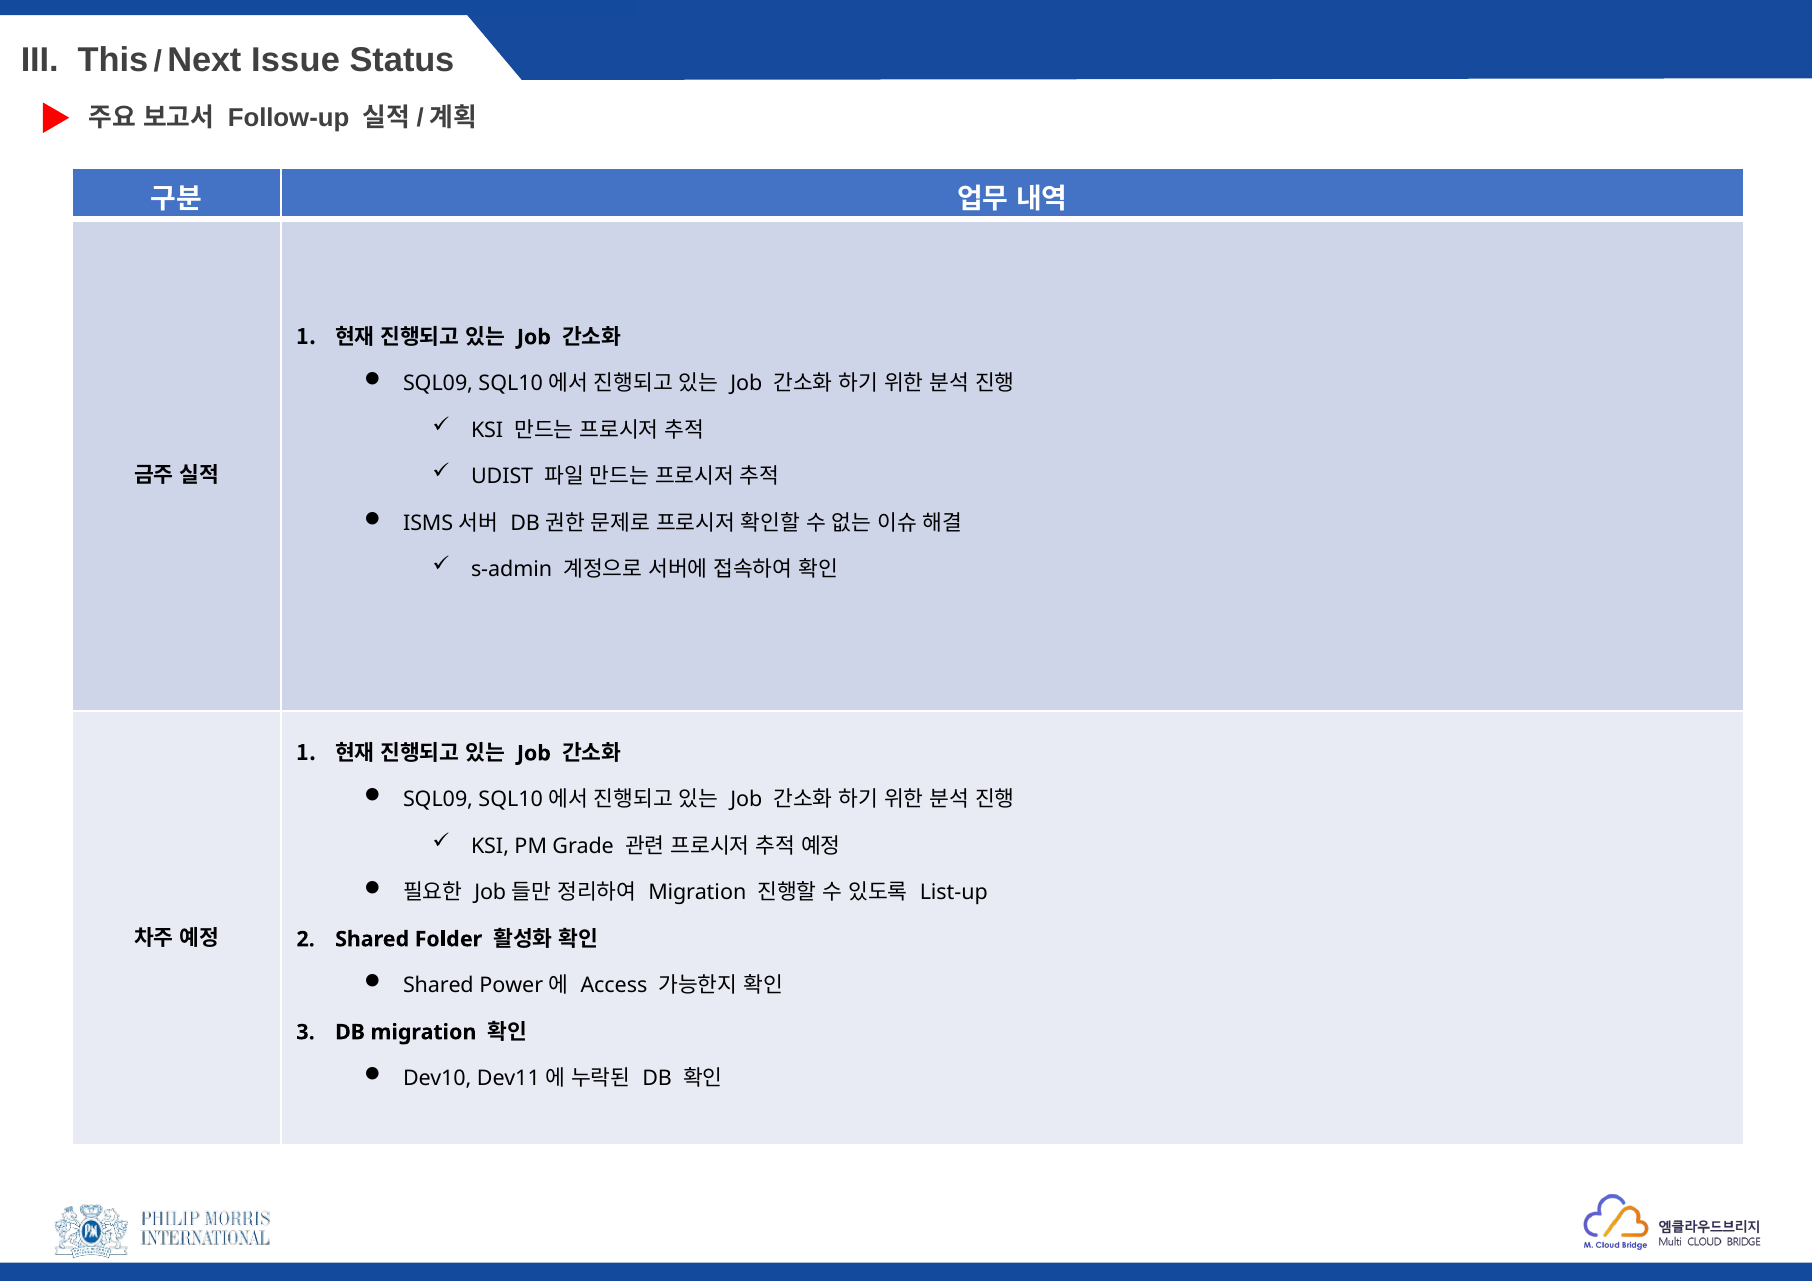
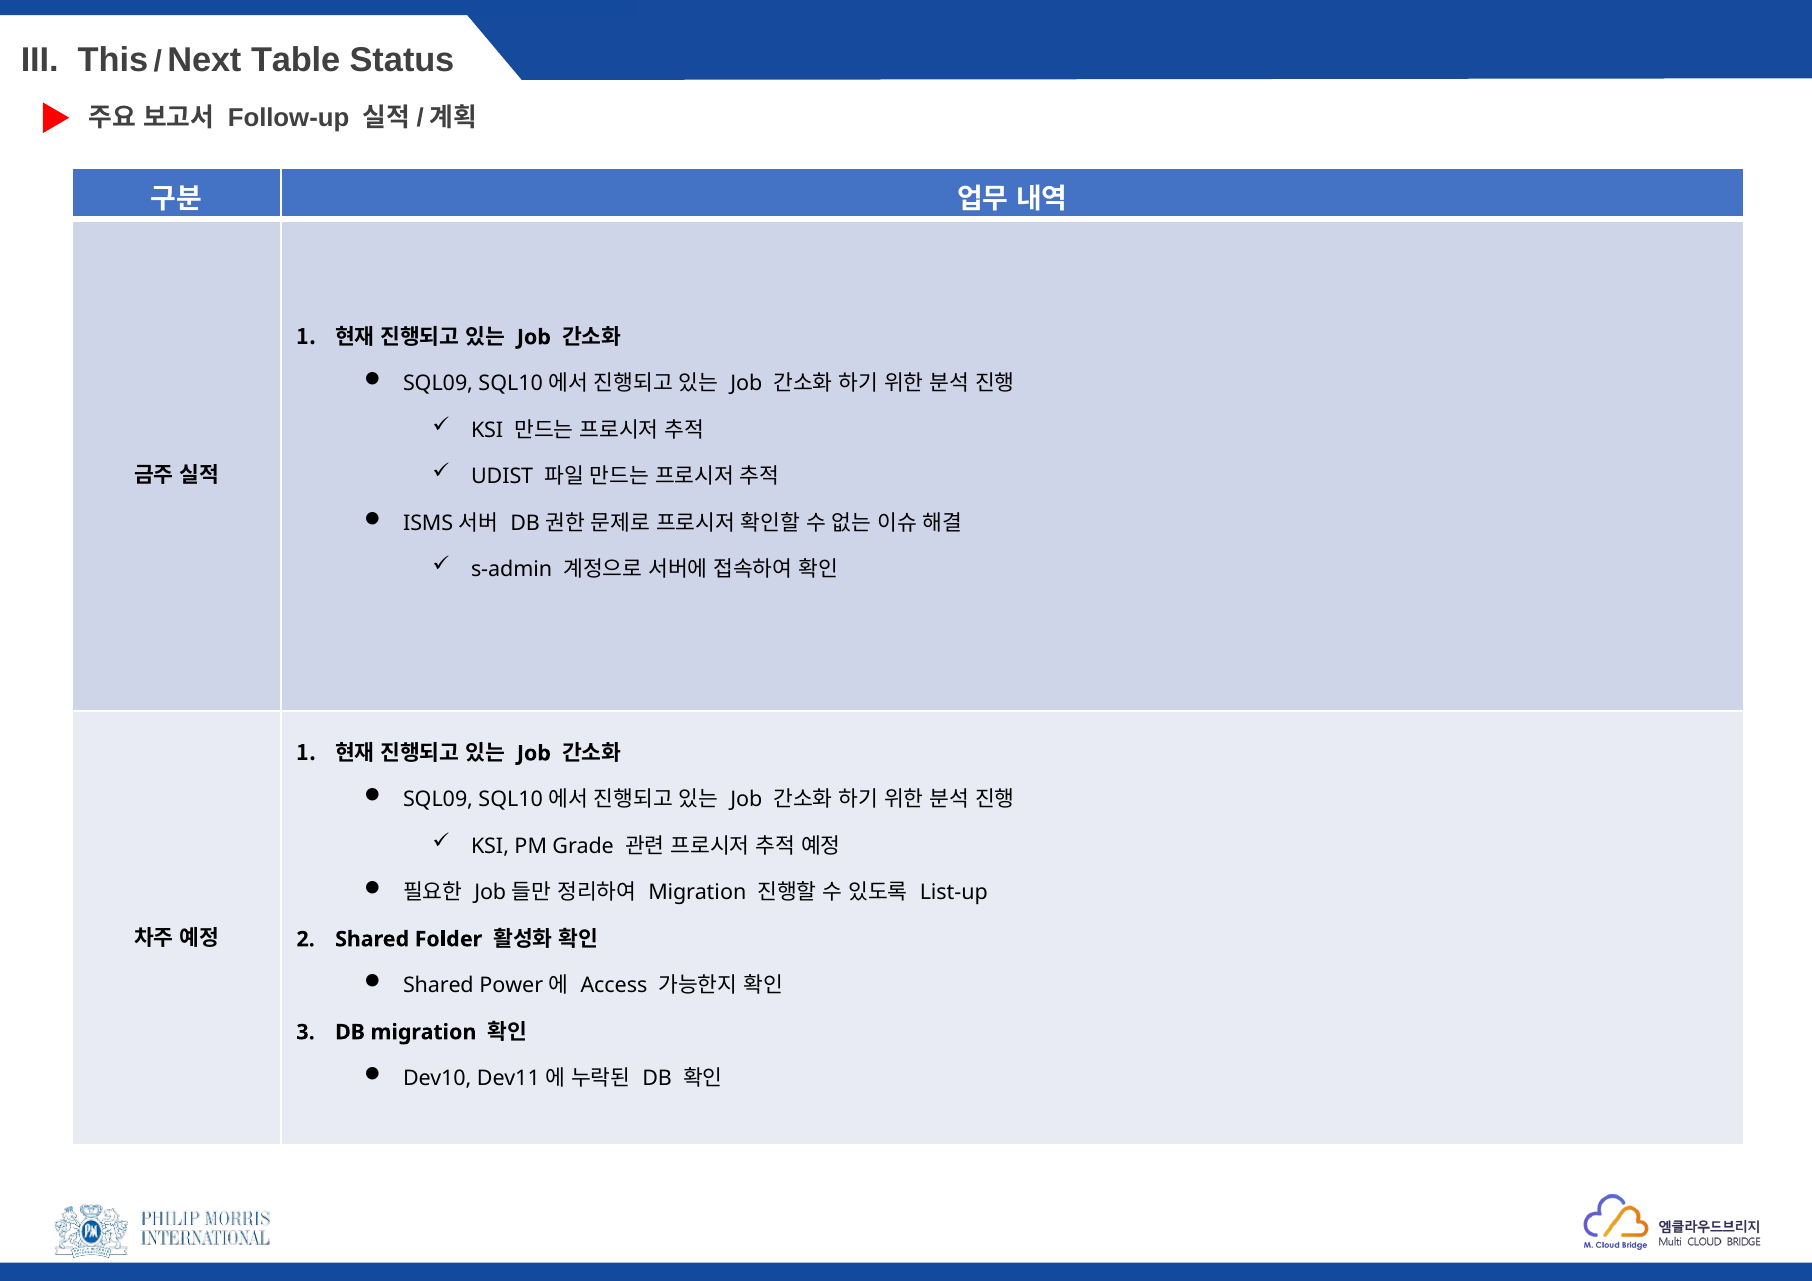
Issue: Issue -> Table
